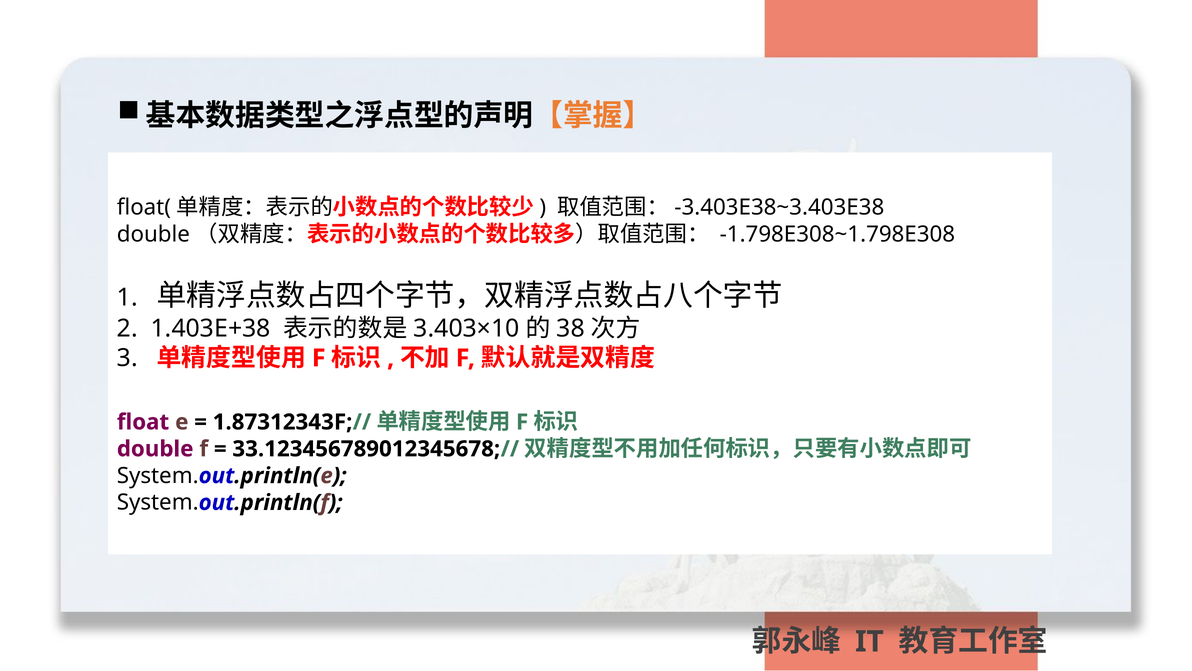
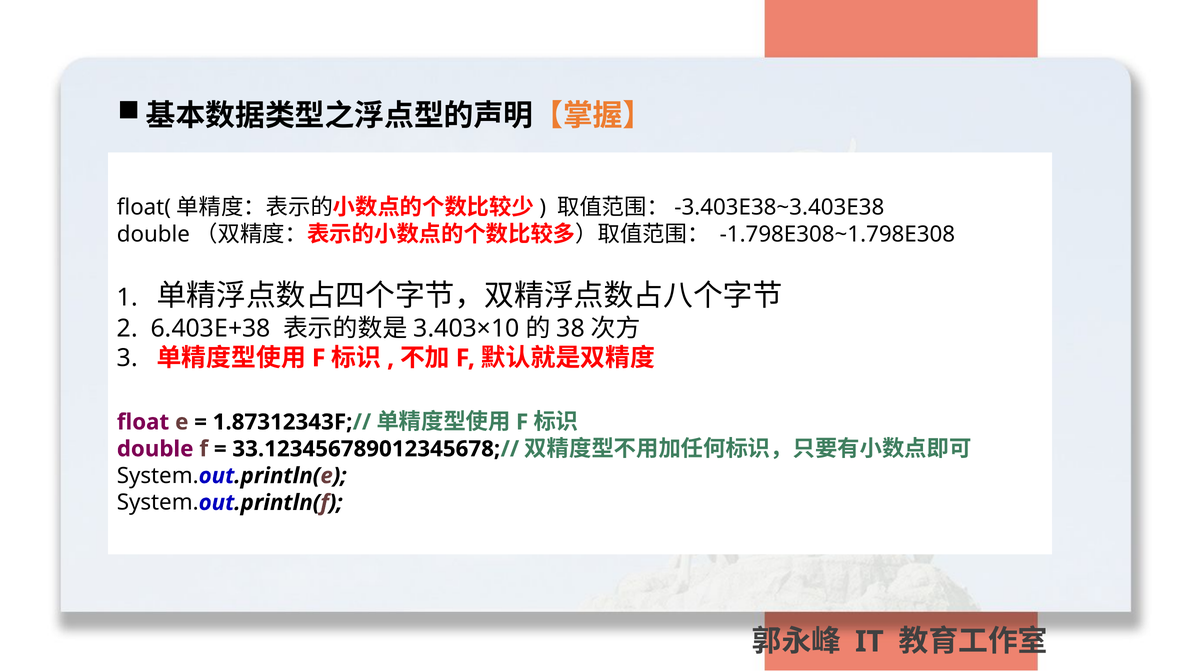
1.403E+38: 1.403E+38 -> 6.403E+38
